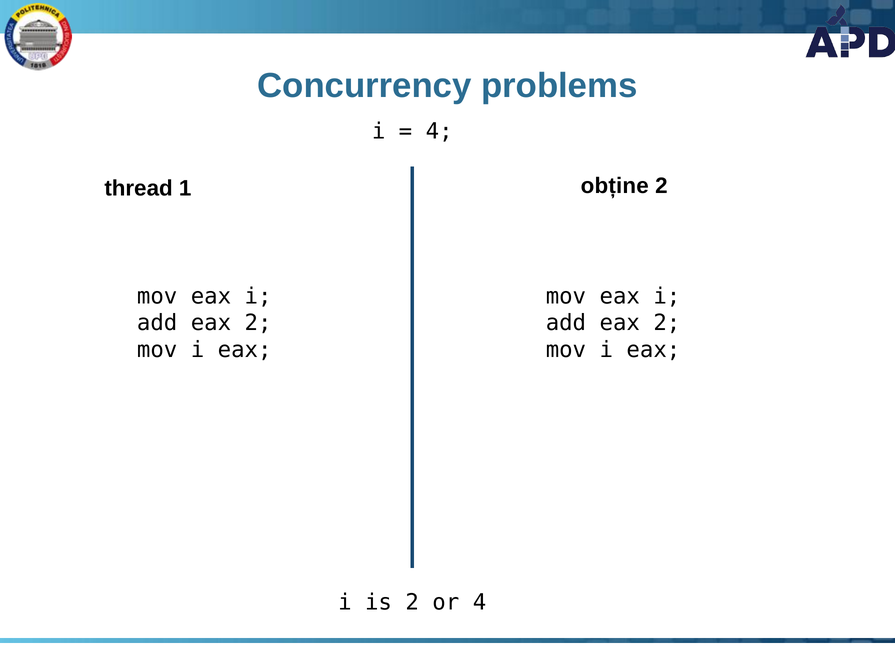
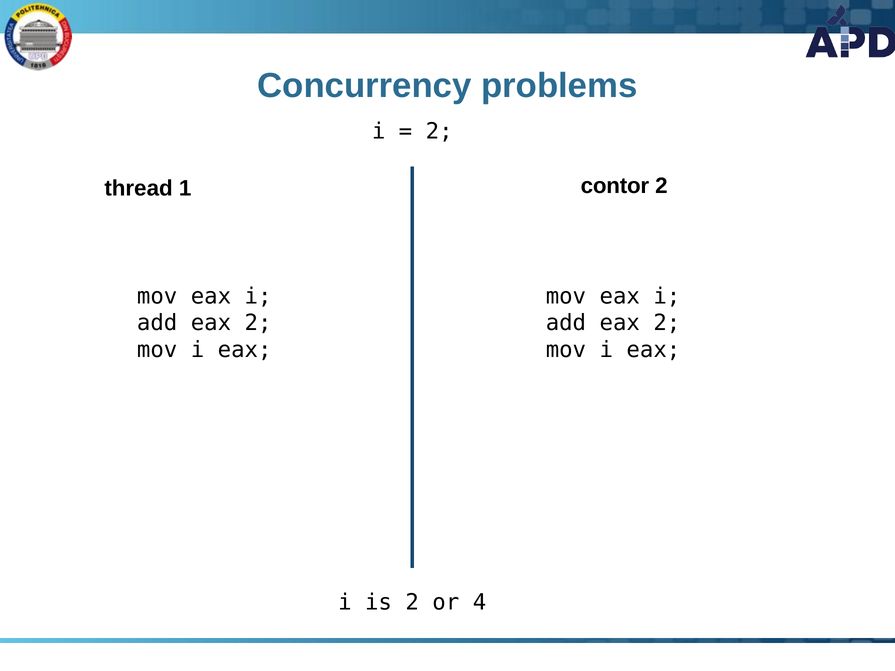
4 at (439, 131): 4 -> 2
obține: obține -> contor
